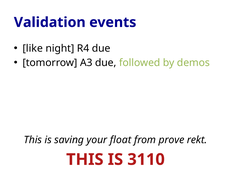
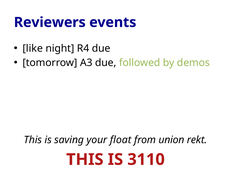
Validation: Validation -> Reviewers
prove: prove -> union
